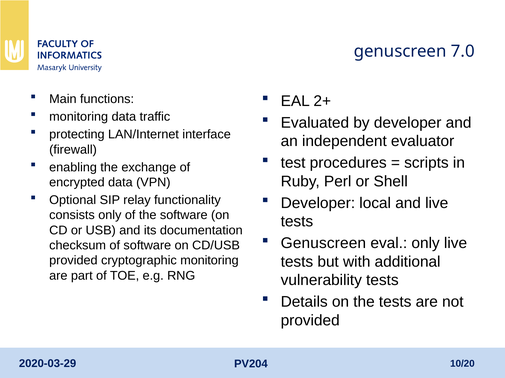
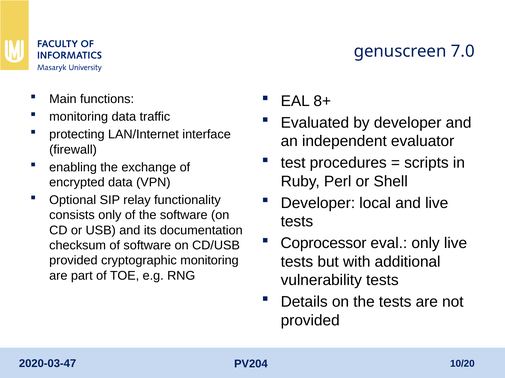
2+: 2+ -> 8+
Genuscreen at (323, 244): Genuscreen -> Coprocessor
2020-03-29: 2020-03-29 -> 2020-03-47
